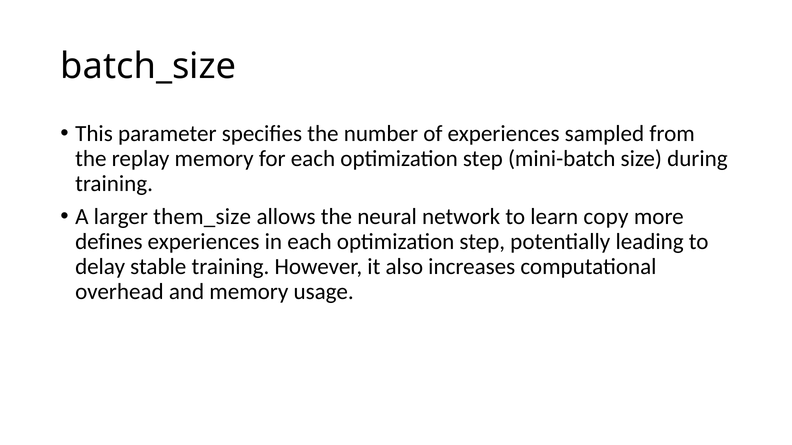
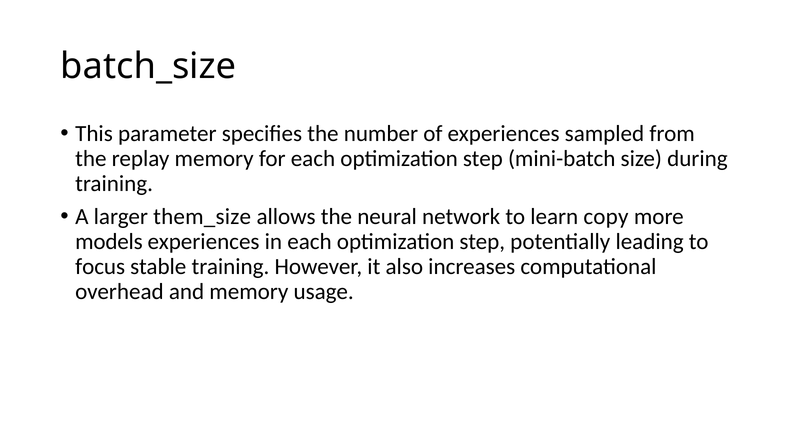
defines: defines -> models
delay: delay -> focus
